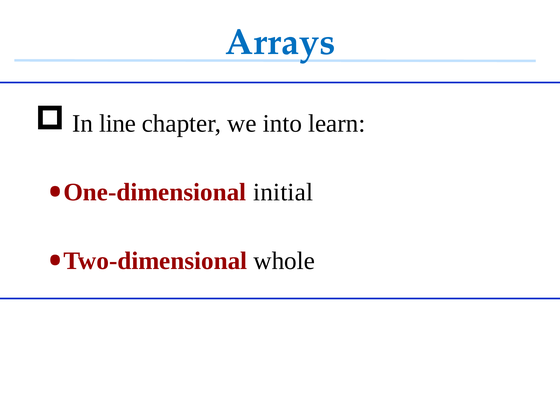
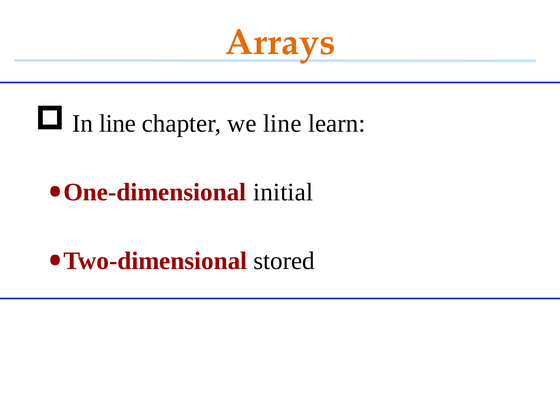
Arrays colour: blue -> orange
we into: into -> line
whole: whole -> stored
